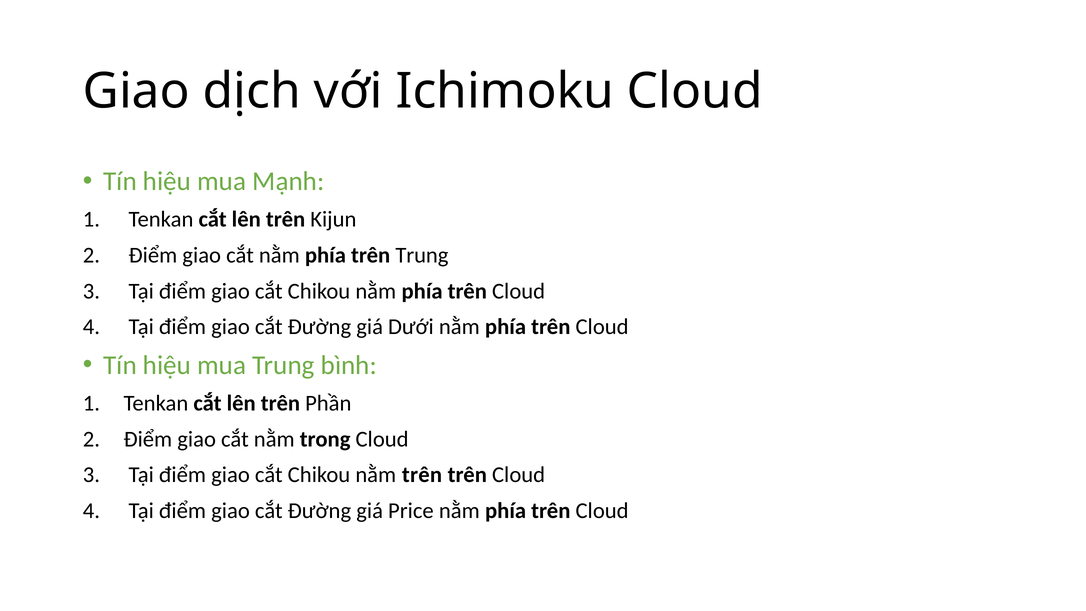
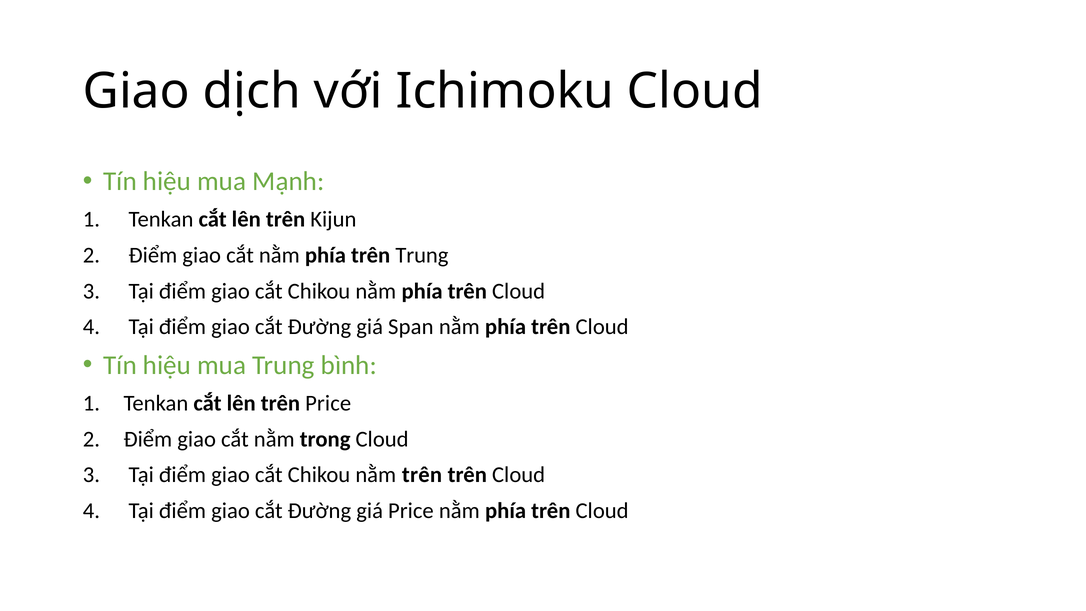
Dưới: Dưới -> Span
trên Phần: Phần -> Price
